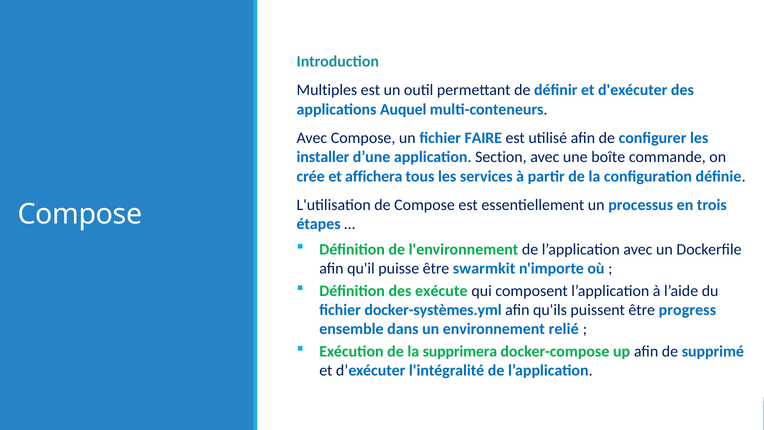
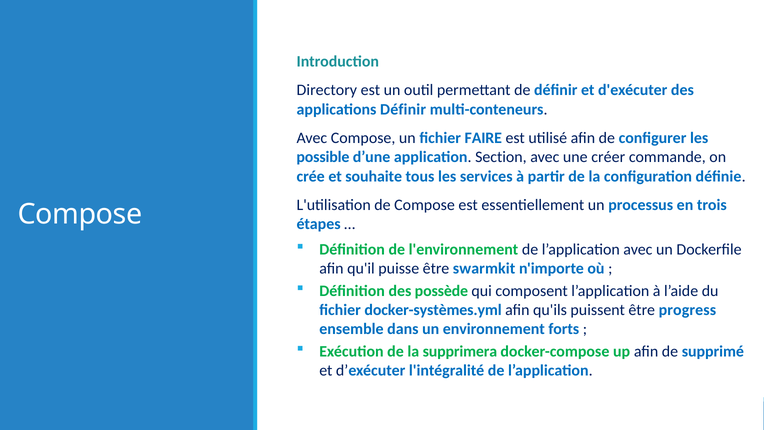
Multiples: Multiples -> Directory
applications Auquel: Auquel -> Définir
installer: installer -> possible
boîte: boîte -> créer
affichera: affichera -> souhaite
exécute: exécute -> possède
relié: relié -> forts
